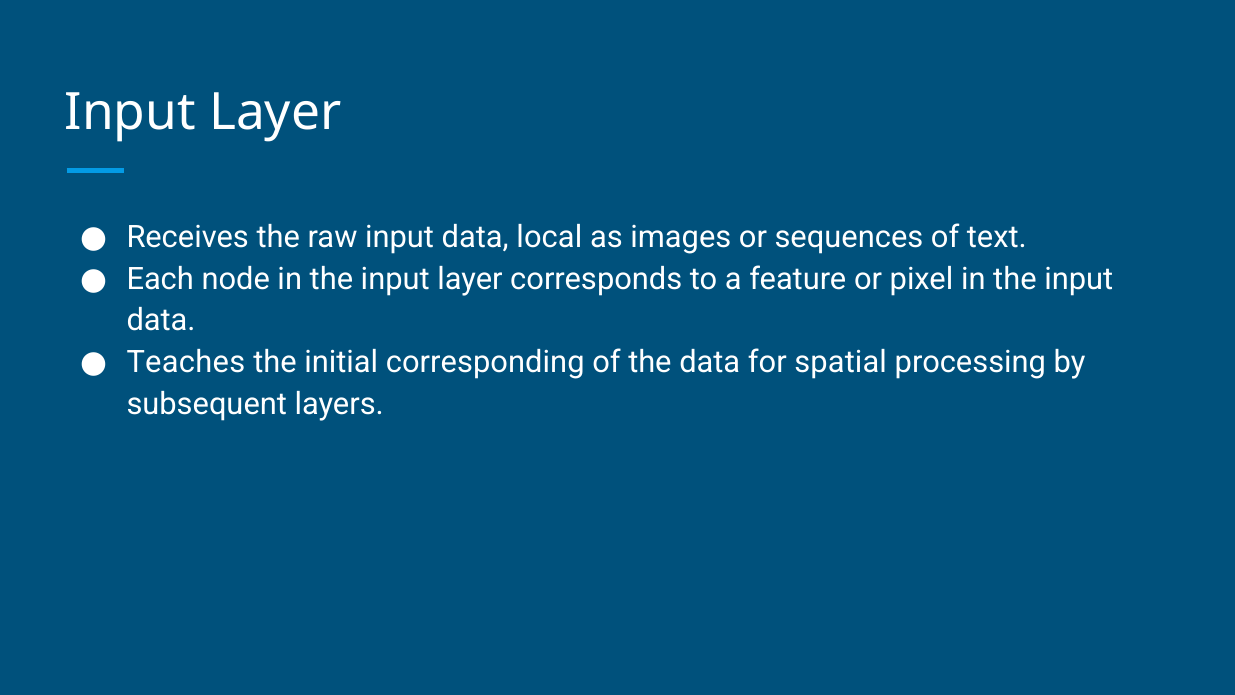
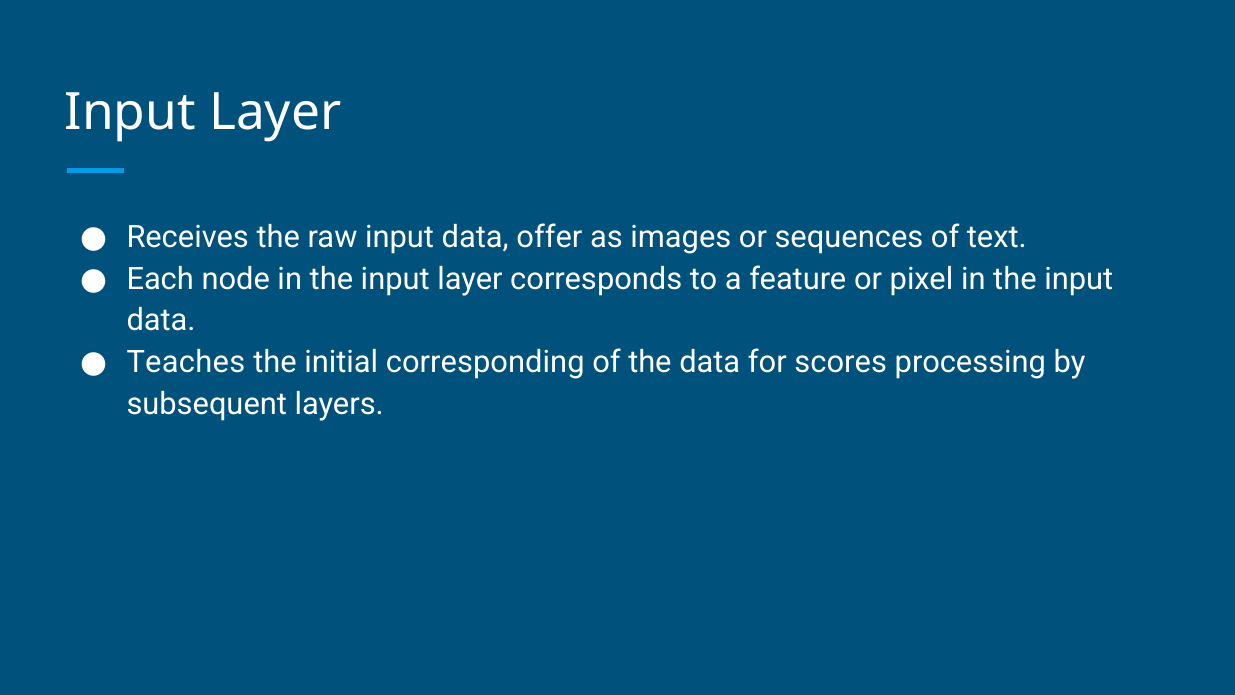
local: local -> offer
spatial: spatial -> scores
